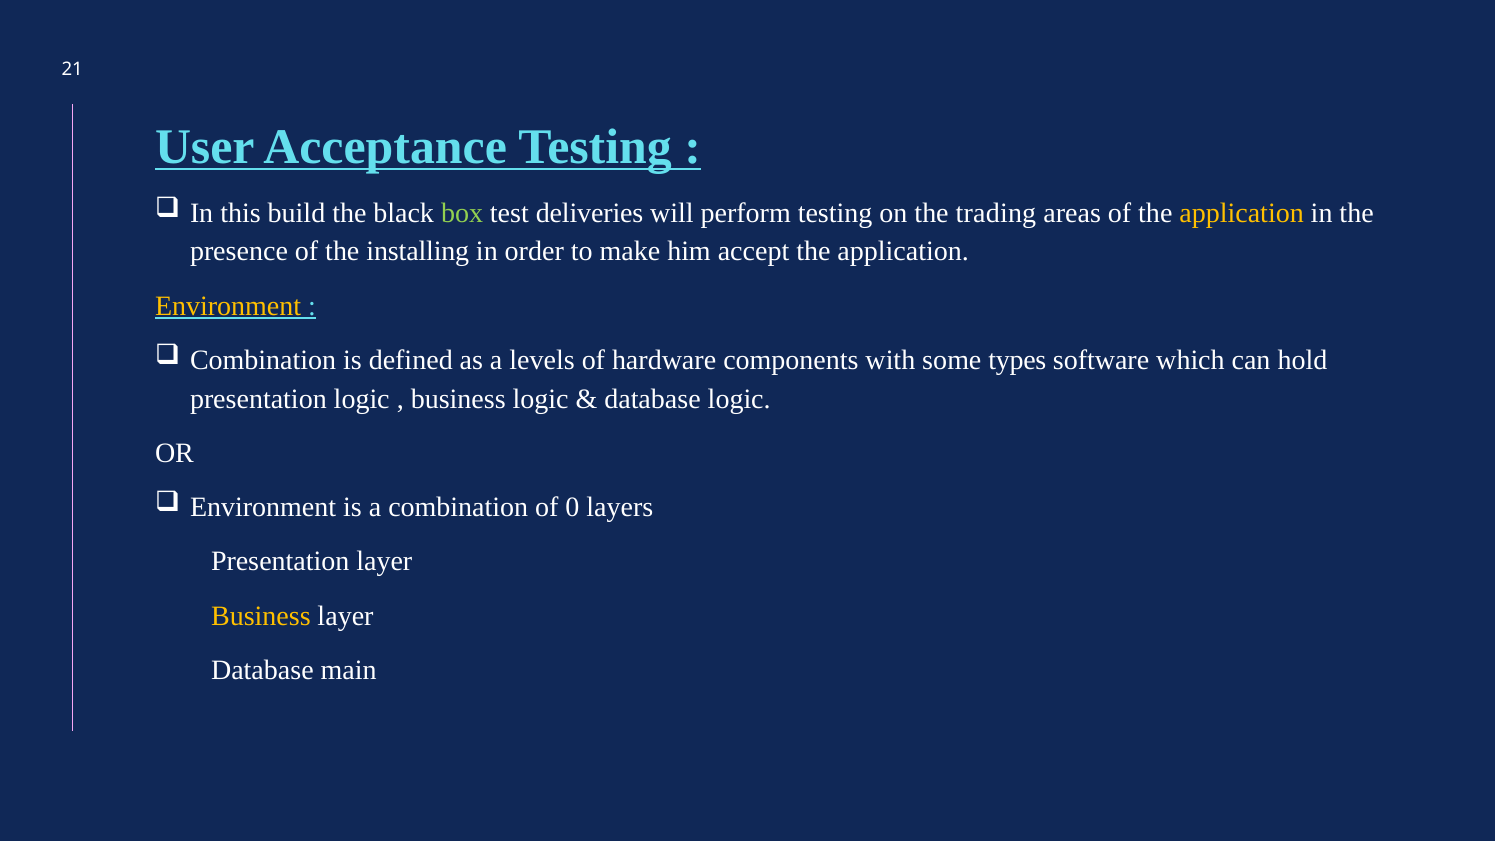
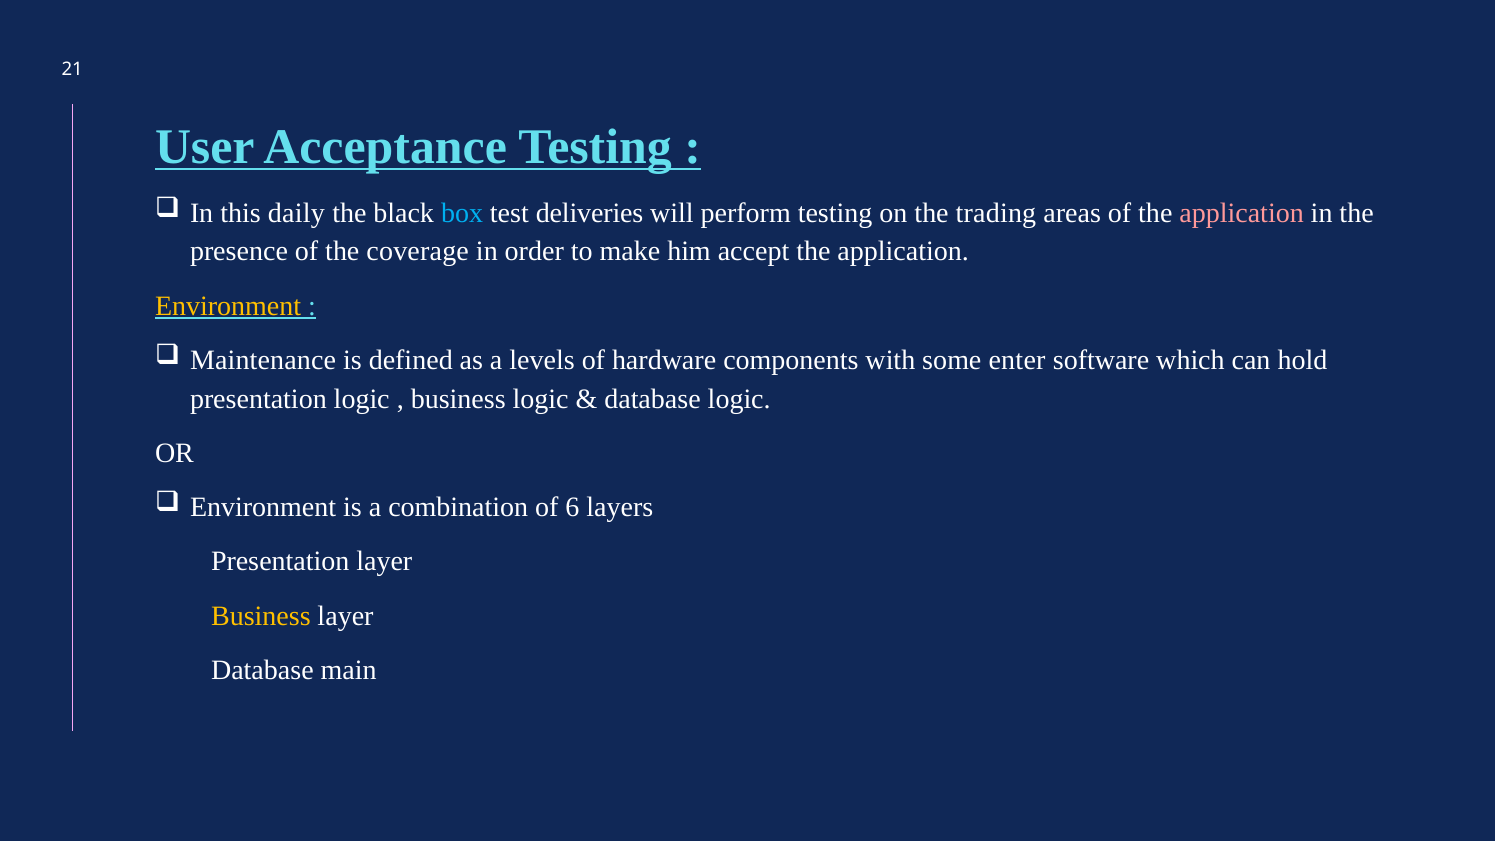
build: build -> daily
box colour: light green -> light blue
application at (1242, 213) colour: yellow -> pink
installing: installing -> coverage
Combination at (263, 360): Combination -> Maintenance
types: types -> enter
0: 0 -> 6
